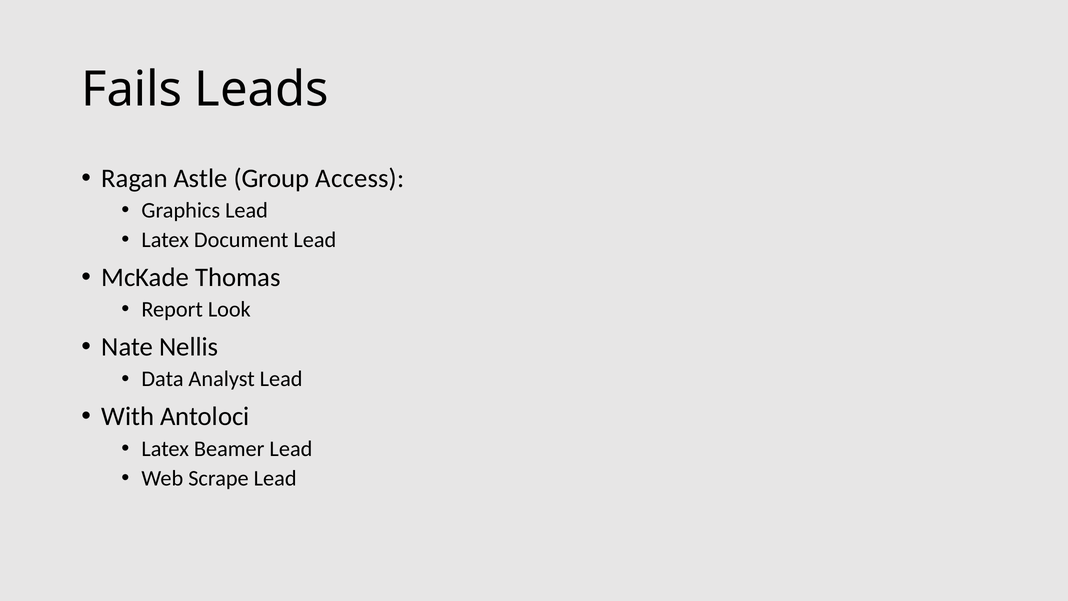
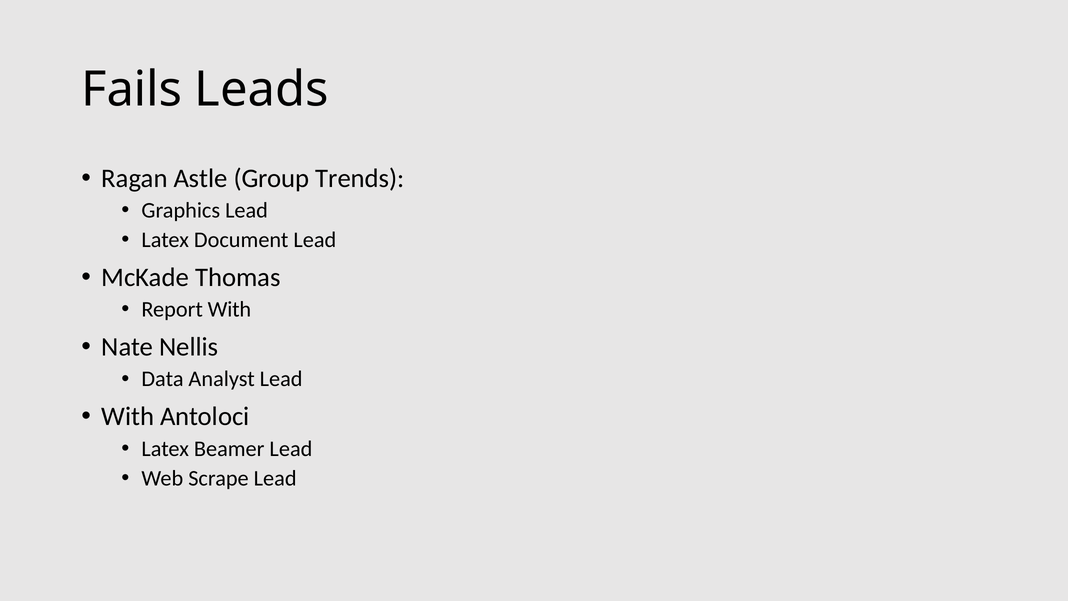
Access: Access -> Trends
Report Look: Look -> With
